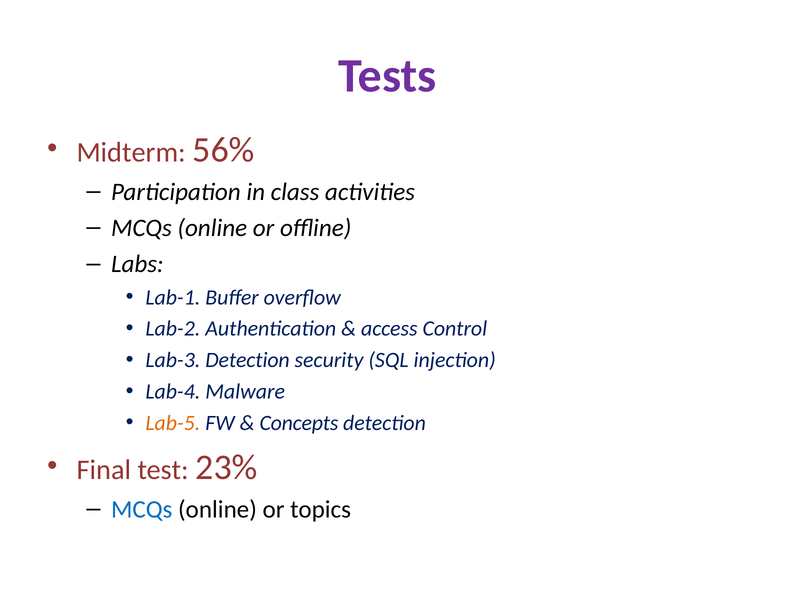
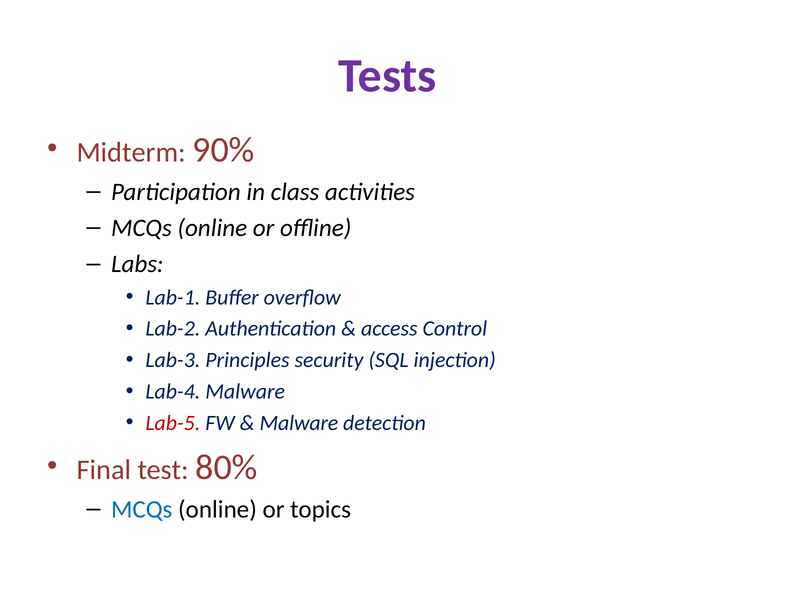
56%: 56% -> 90%
Lab-3 Detection: Detection -> Principles
Lab-5 colour: orange -> red
Concepts at (299, 423): Concepts -> Malware
23%: 23% -> 80%
